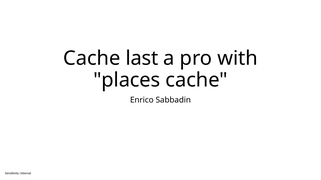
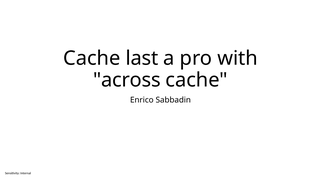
places: places -> across
